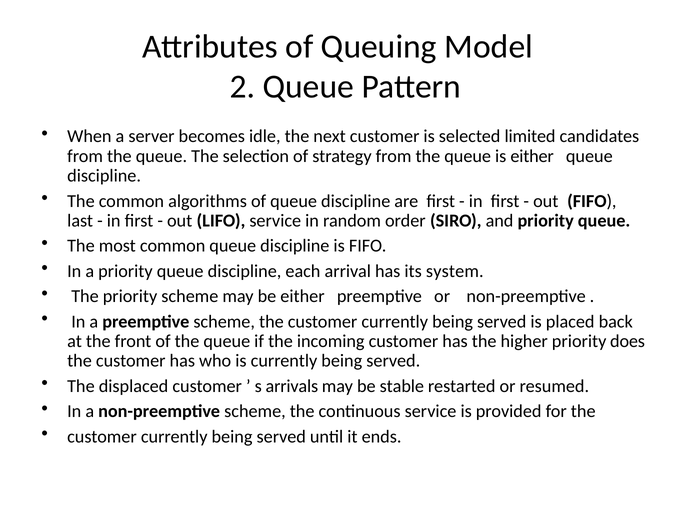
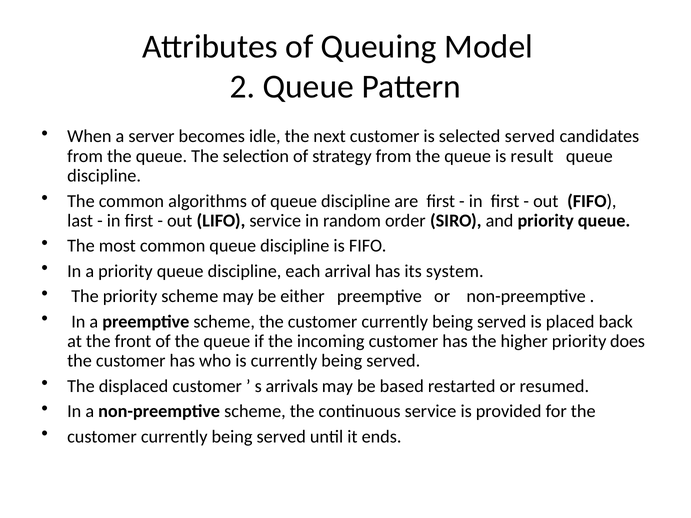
selected limited: limited -> served
is either: either -> result
stable: stable -> based
